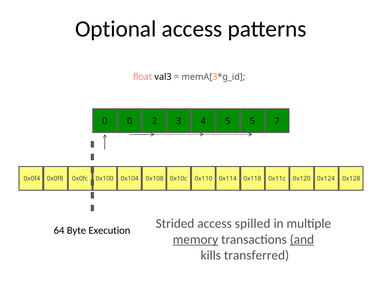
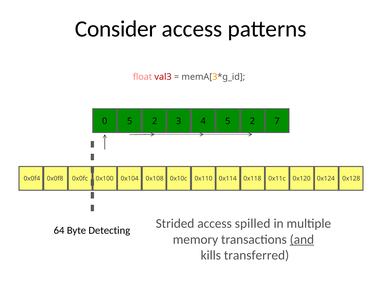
Optional: Optional -> Consider
val3 colour: black -> red
0 0: 0 -> 5
4 5 5: 5 -> 2
Execution: Execution -> Detecting
memory underline: present -> none
